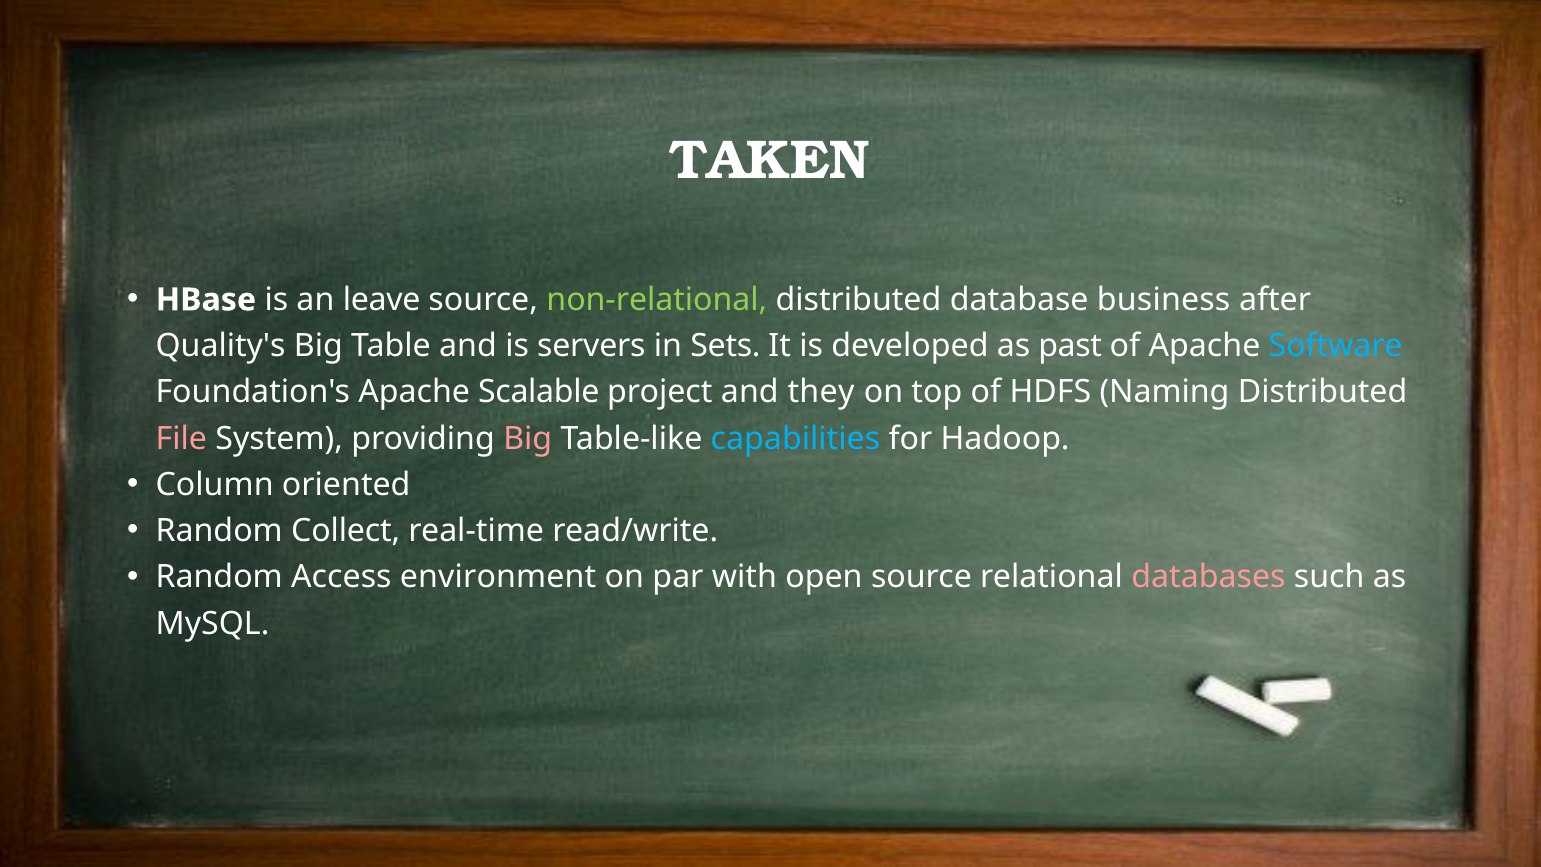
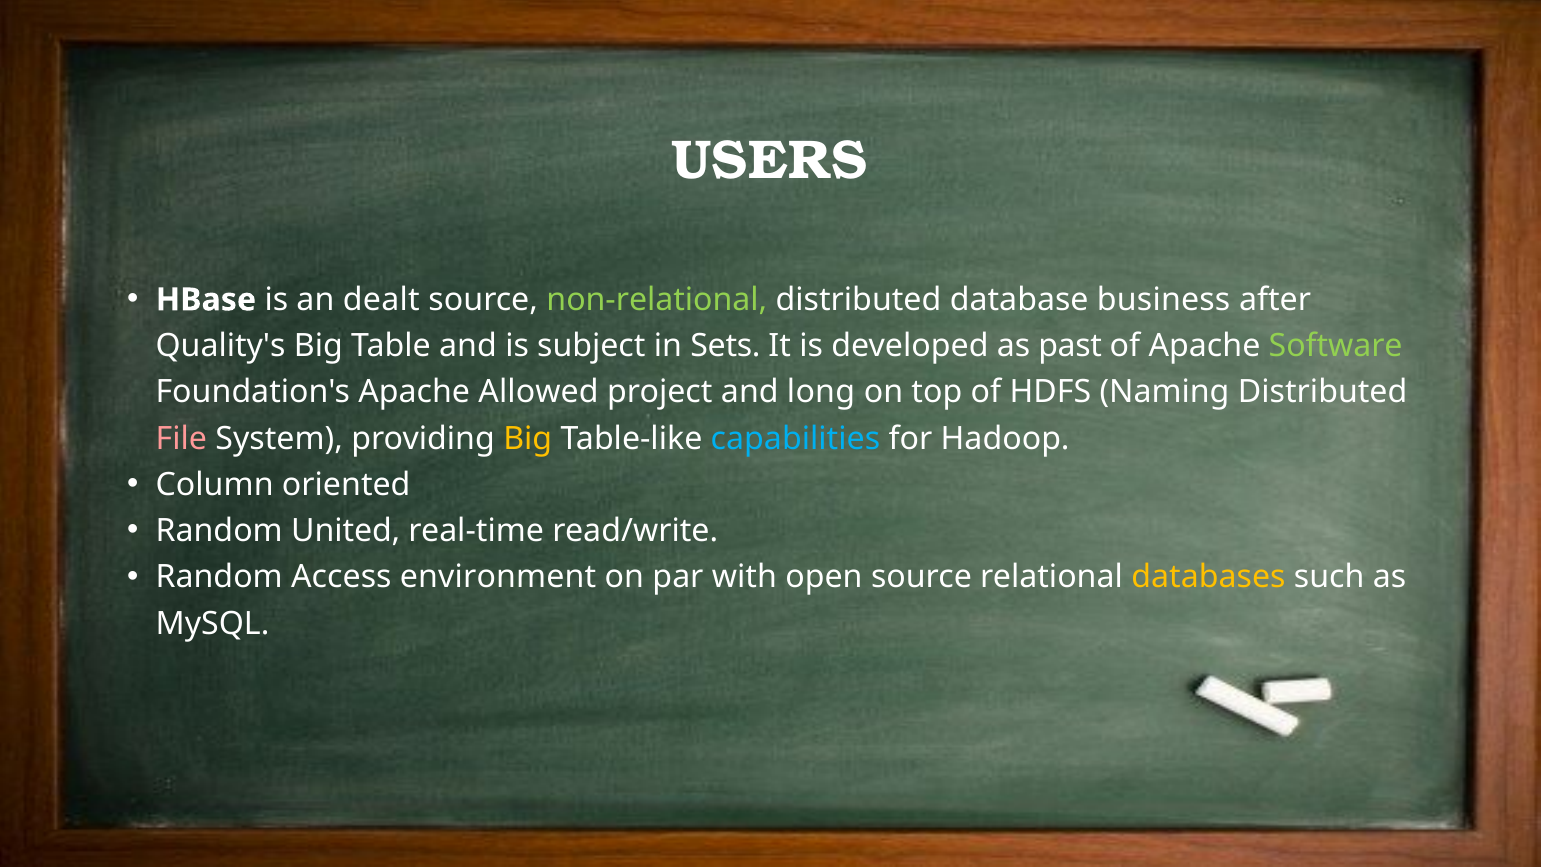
TAKEN: TAKEN -> USERS
leave: leave -> dealt
servers: servers -> subject
Software colour: light blue -> light green
Scalable: Scalable -> Allowed
they: they -> long
Big at (528, 438) colour: pink -> yellow
Collect: Collect -> United
databases colour: pink -> yellow
